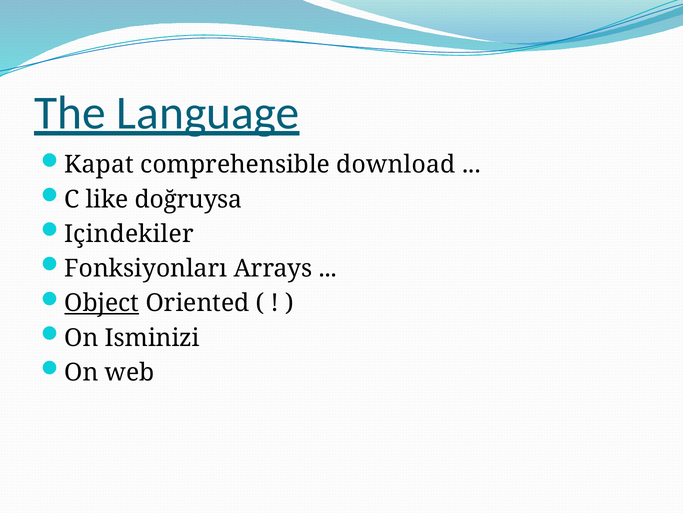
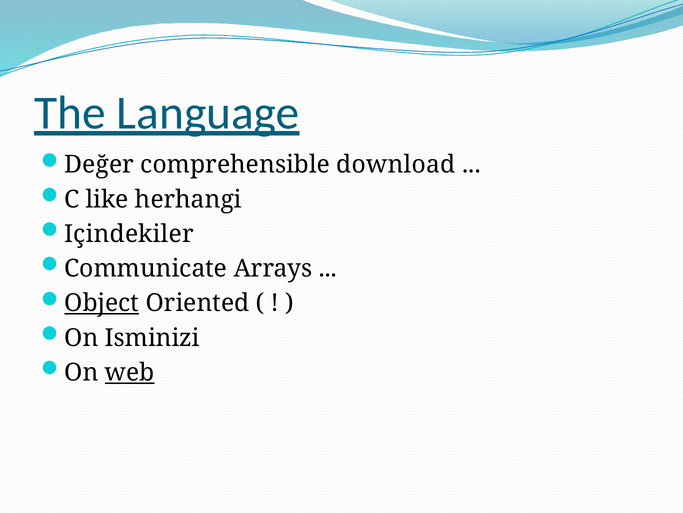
Kapat: Kapat -> Değer
doğruysa: doğruysa -> herhangi
Fonksiyonları: Fonksiyonları -> Communicate
web underline: none -> present
